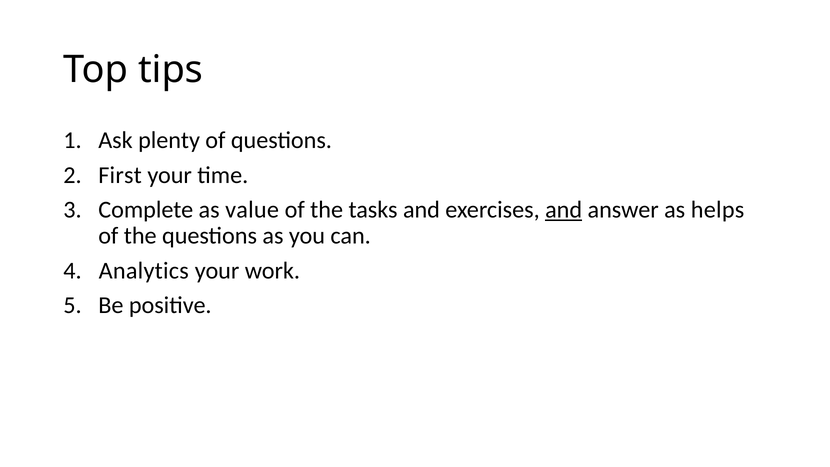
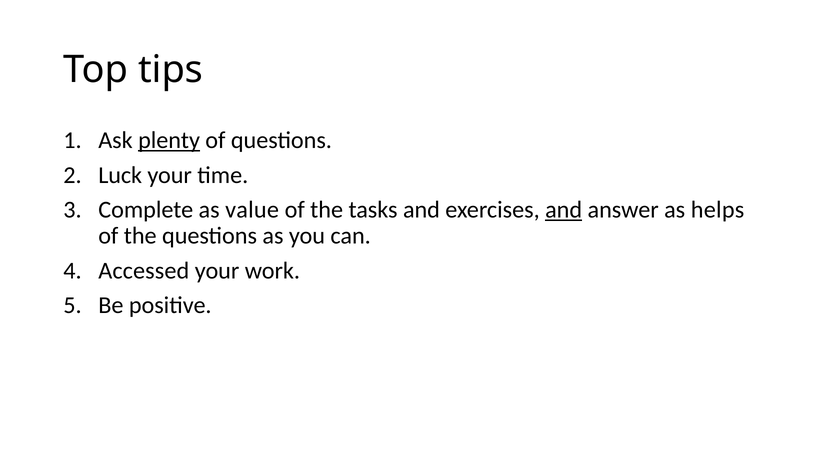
plenty underline: none -> present
First: First -> Luck
Analytics: Analytics -> Accessed
